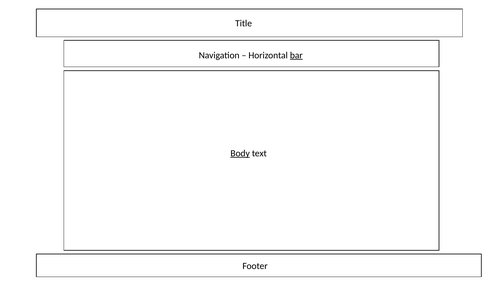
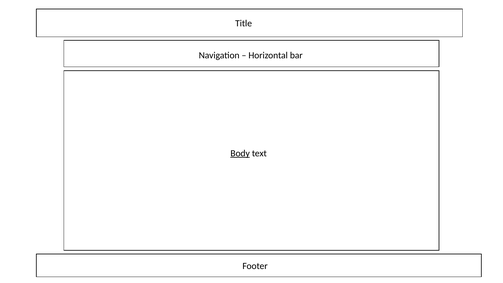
bar underline: present -> none
